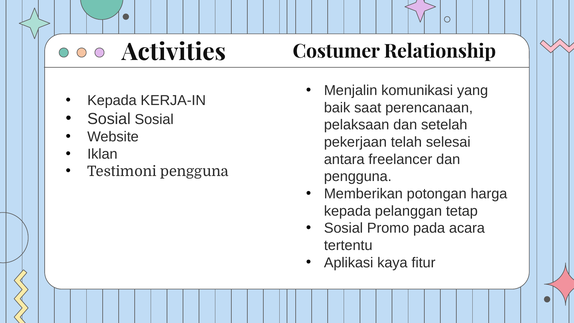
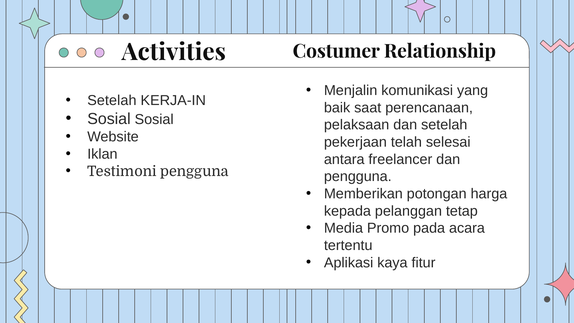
Kepada at (112, 100): Kepada -> Setelah
Sosial at (343, 228): Sosial -> Media
